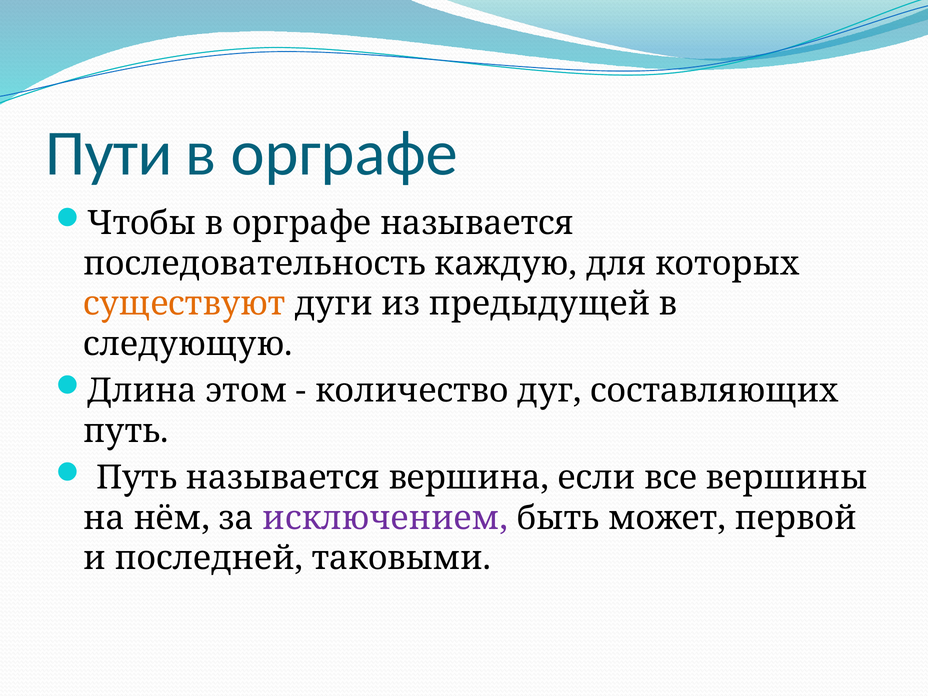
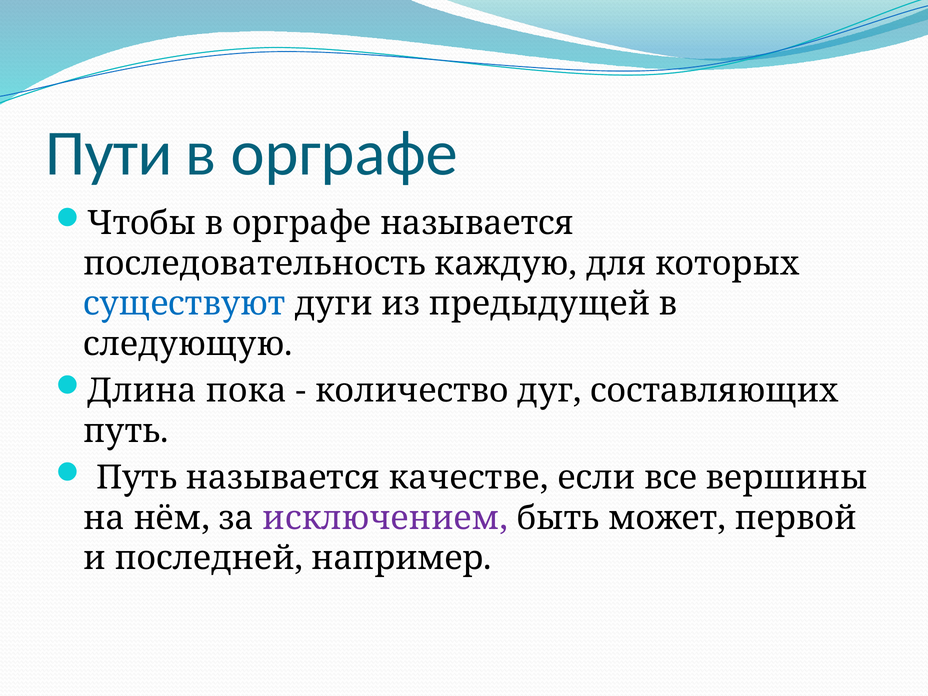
существуют colour: orange -> blue
этом: этом -> пока
вершина: вершина -> качестве
таковыми: таковыми -> например
